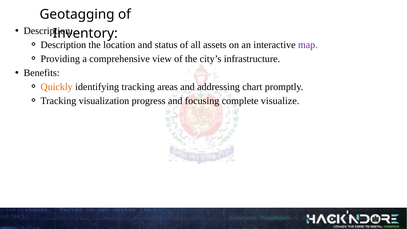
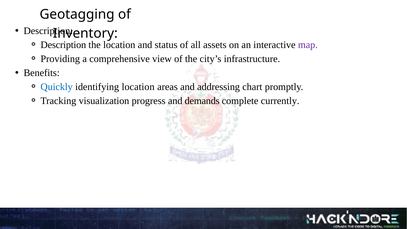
Quickly colour: orange -> blue
identifying tracking: tracking -> location
focusing: focusing -> demands
visualize: visualize -> currently
